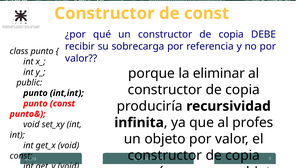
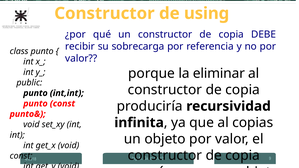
de const: const -> using
profes: profes -> copias
